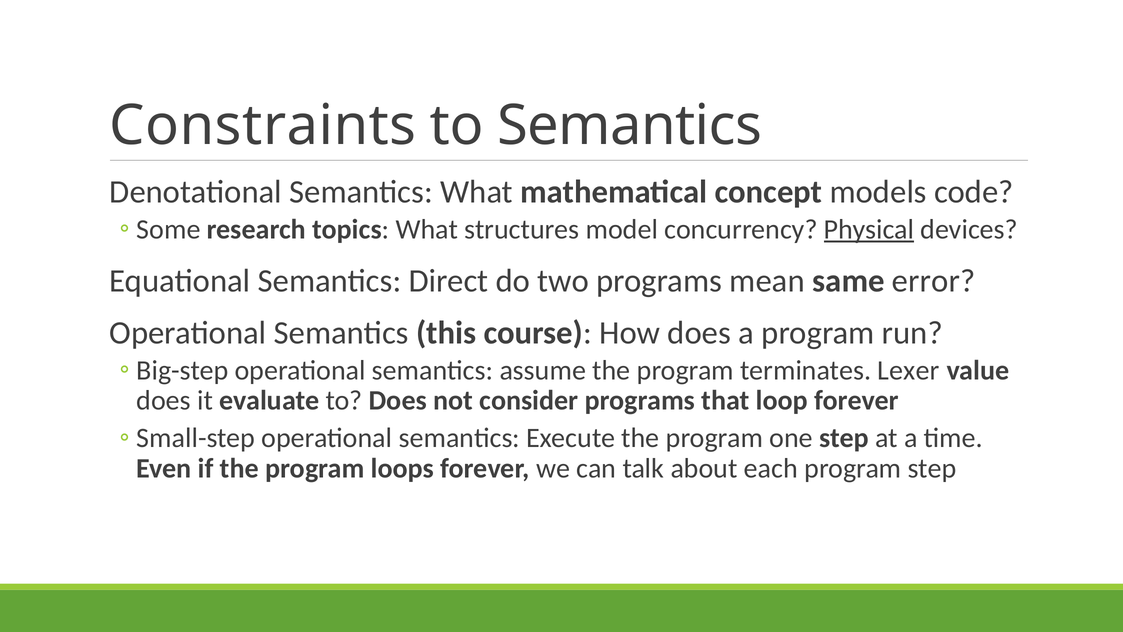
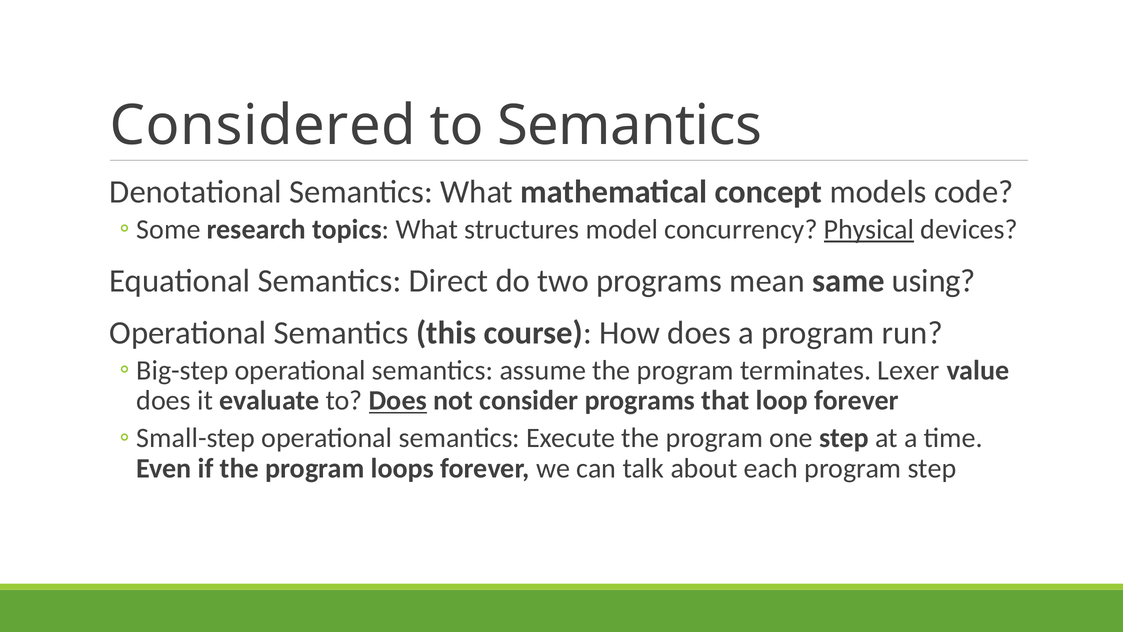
Constraints: Constraints -> Considered
error: error -> using
Does at (398, 400) underline: none -> present
